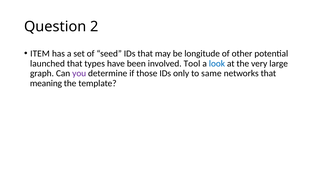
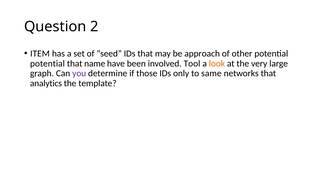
longitude: longitude -> approach
launched at (47, 64): launched -> potential
types: types -> name
look colour: blue -> orange
meaning: meaning -> analytics
